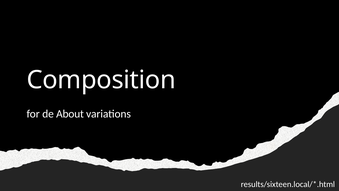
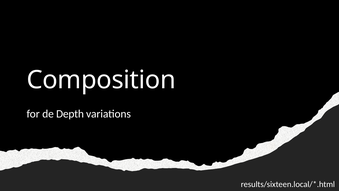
About: About -> Depth
